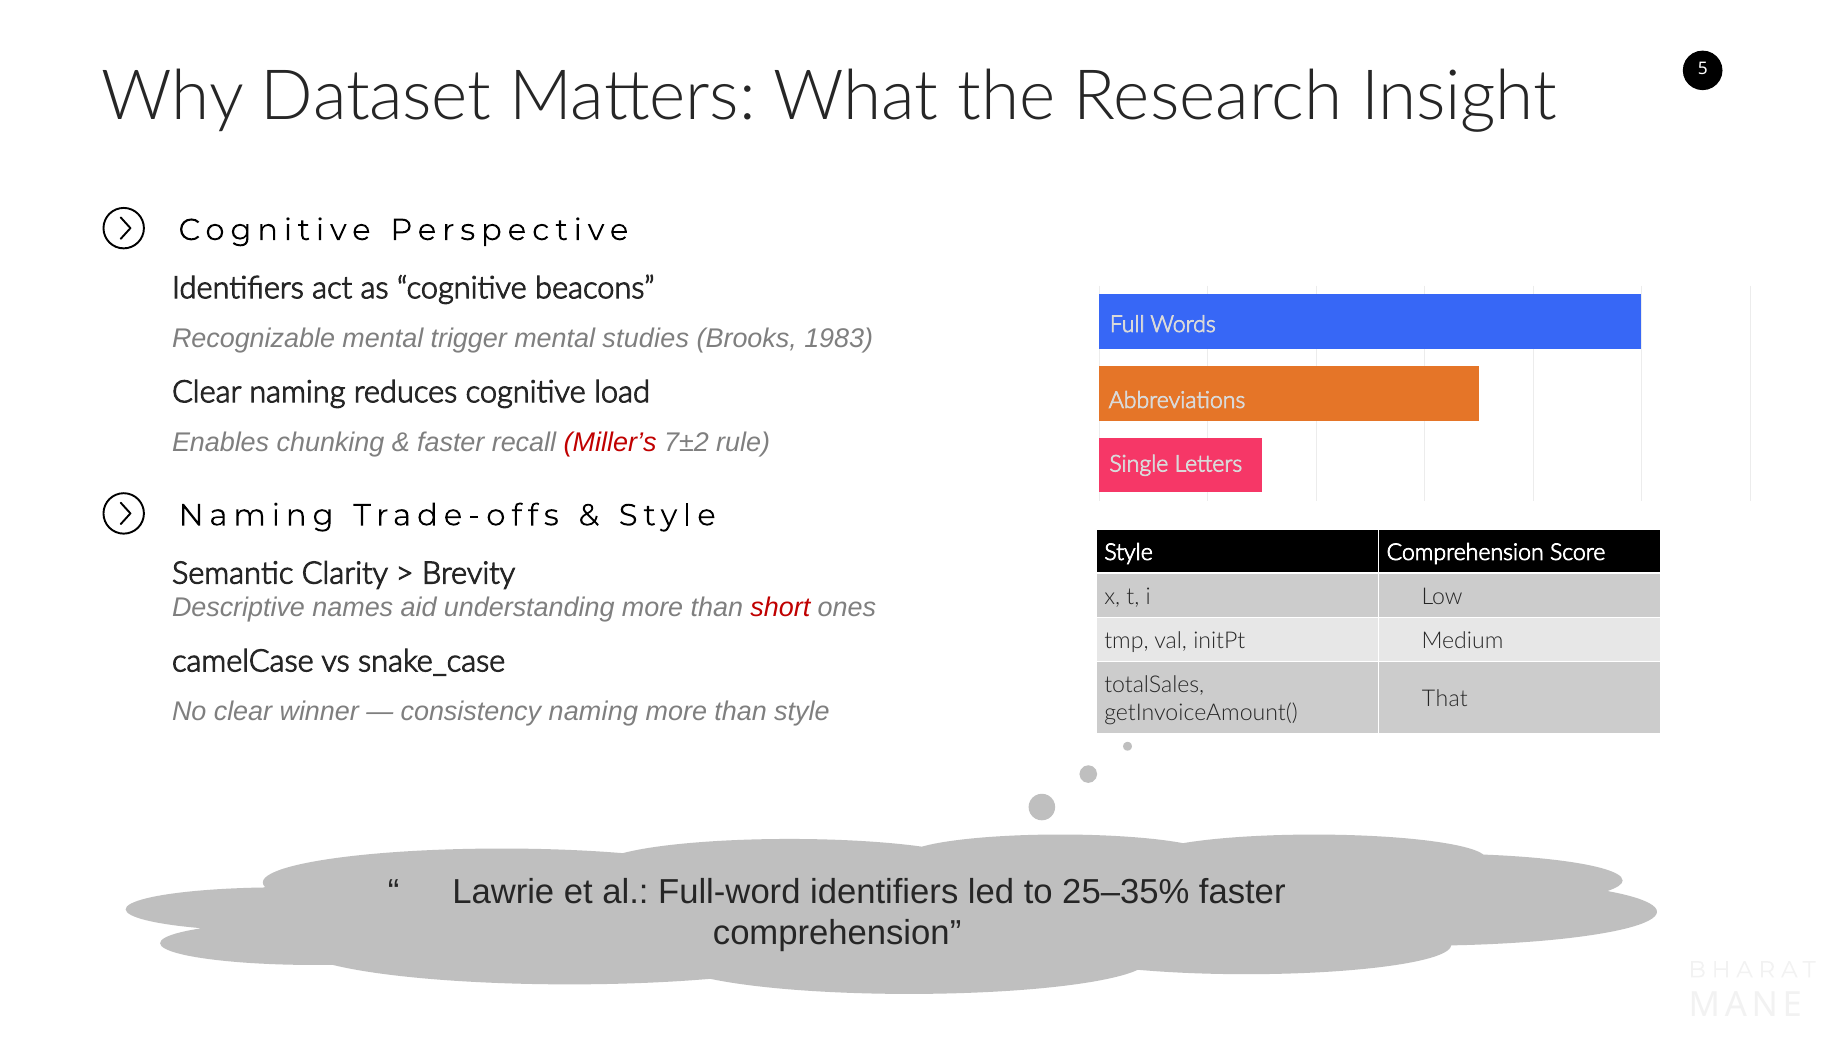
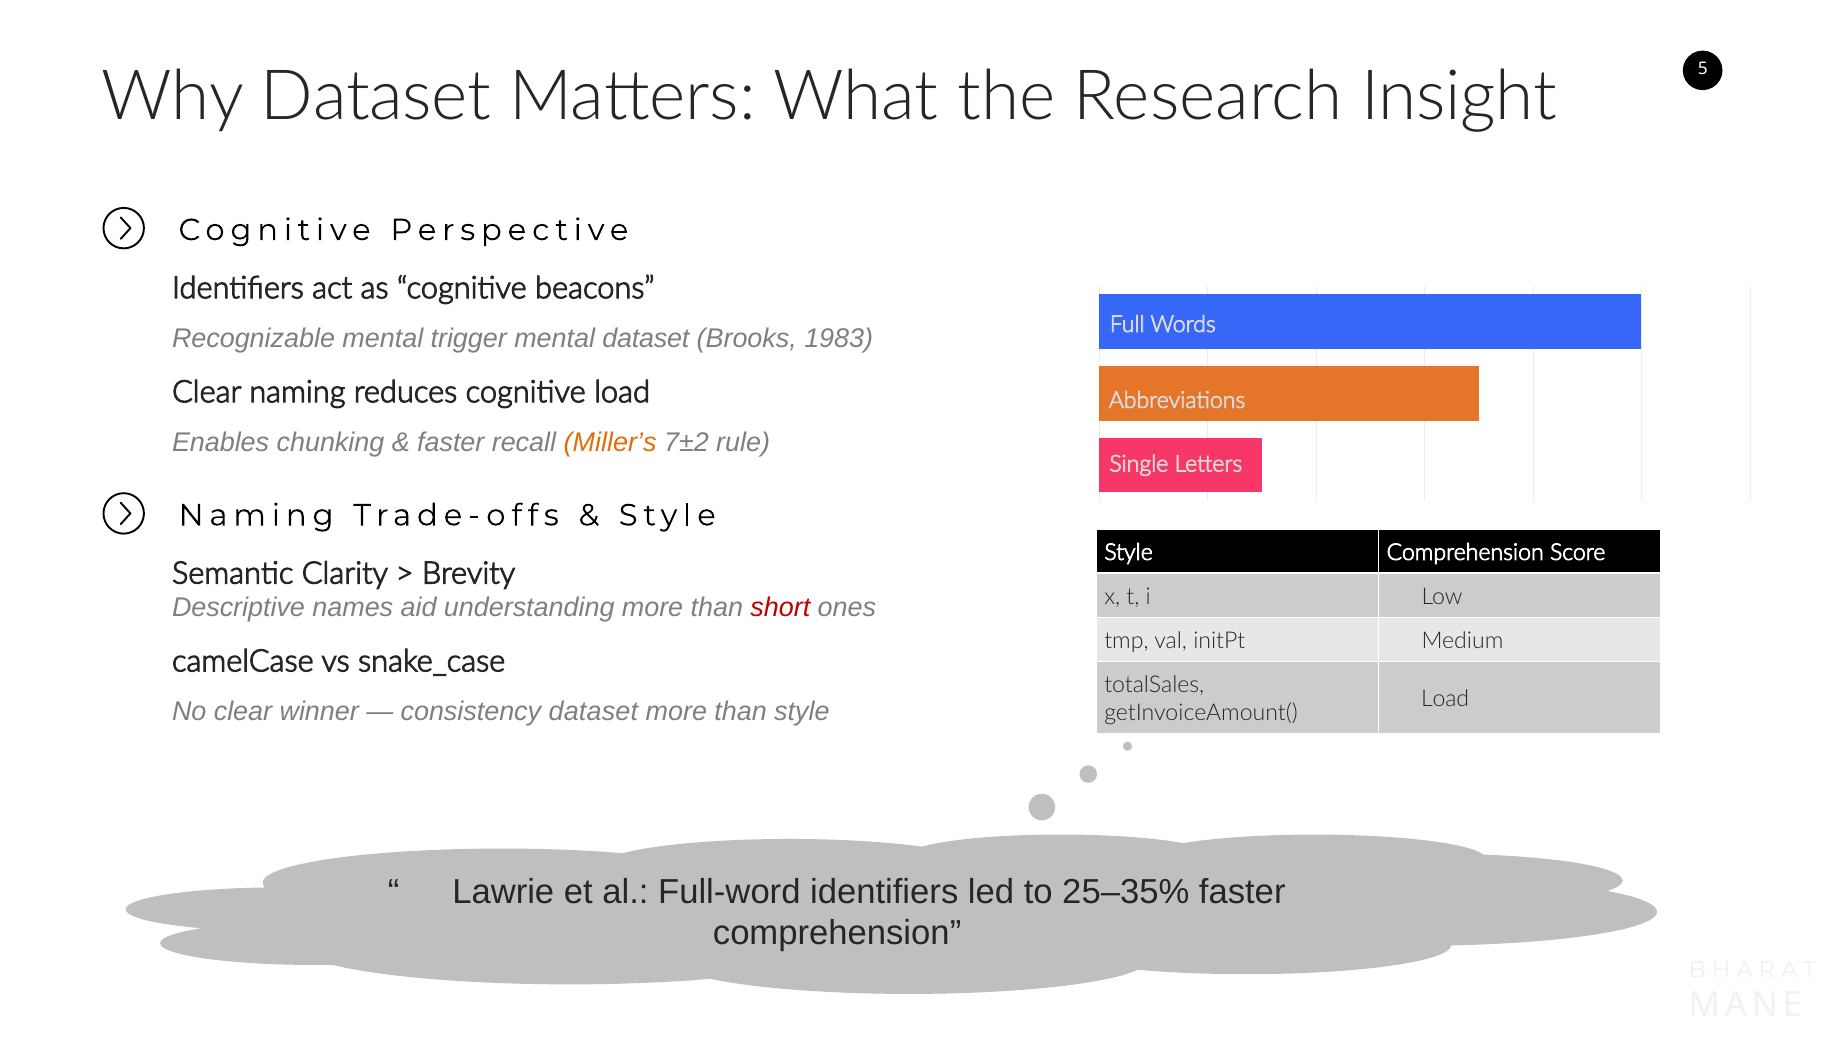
mental studies: studies -> dataset
Miller’s colour: red -> orange
That at (1445, 698): That -> Load
consistency naming: naming -> dataset
